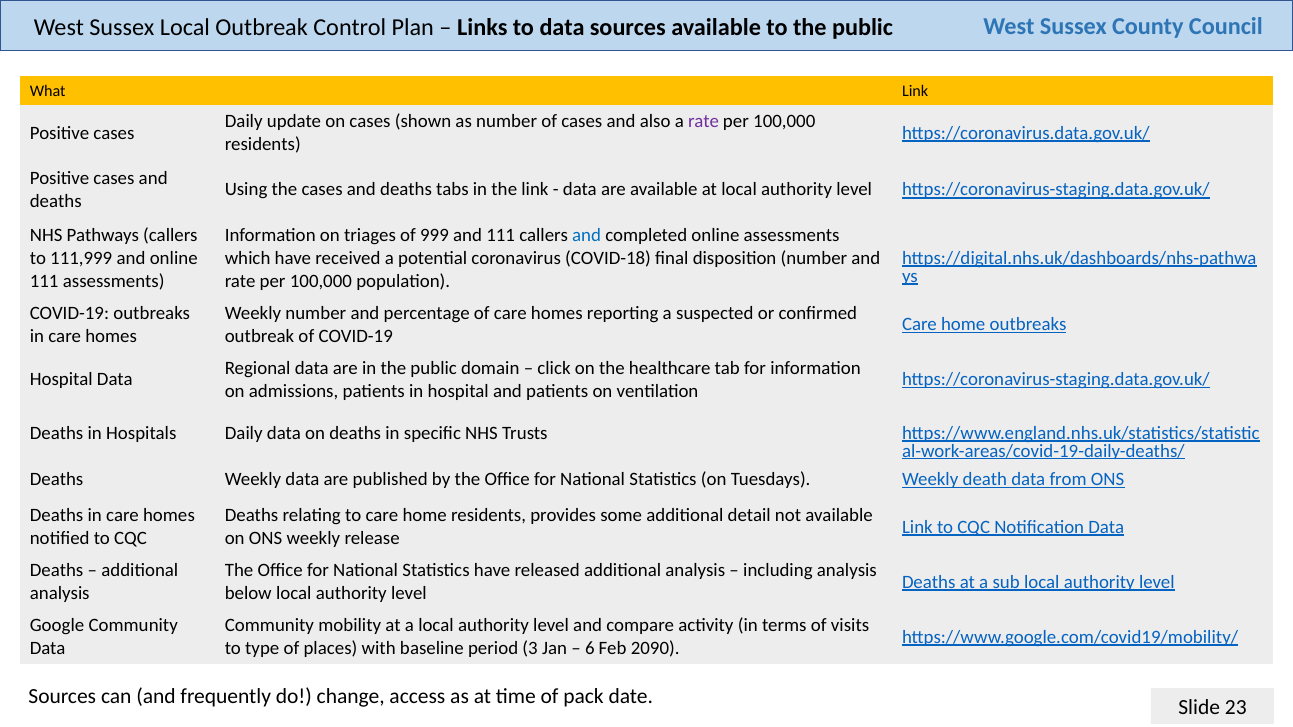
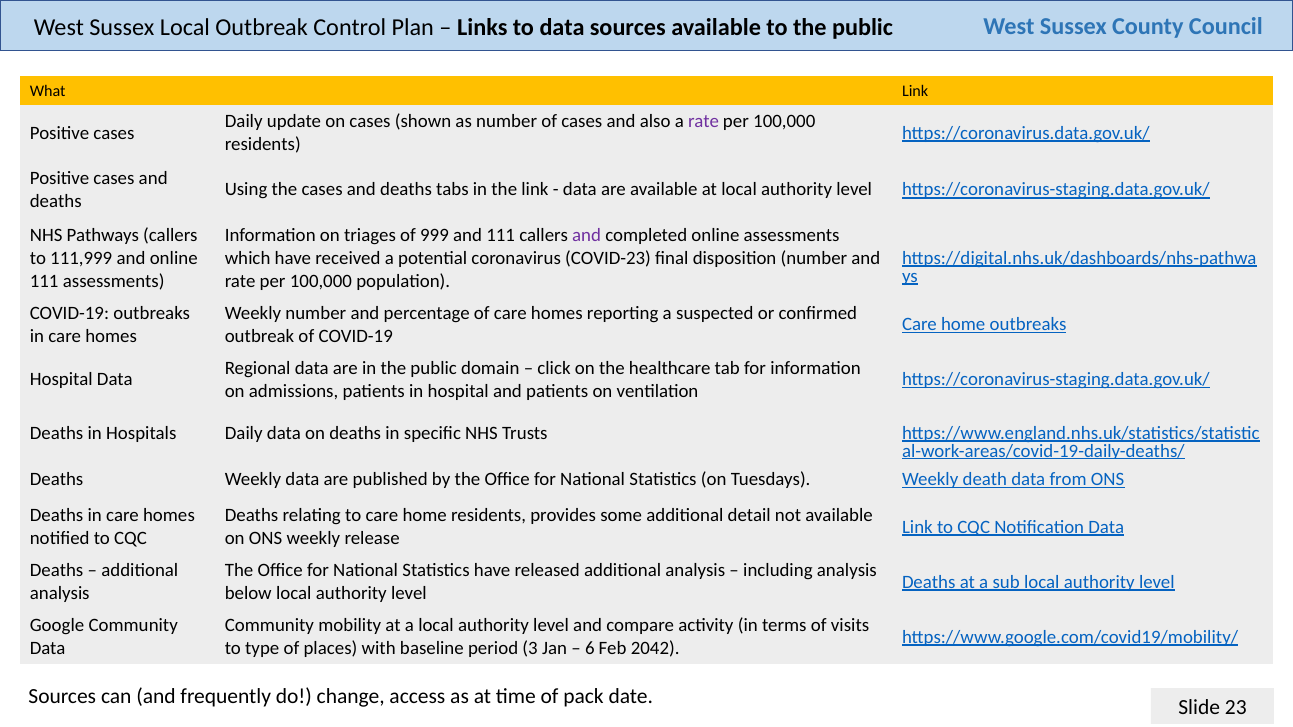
and at (587, 235) colour: blue -> purple
COVID-18: COVID-18 -> COVID-23
2090: 2090 -> 2042
